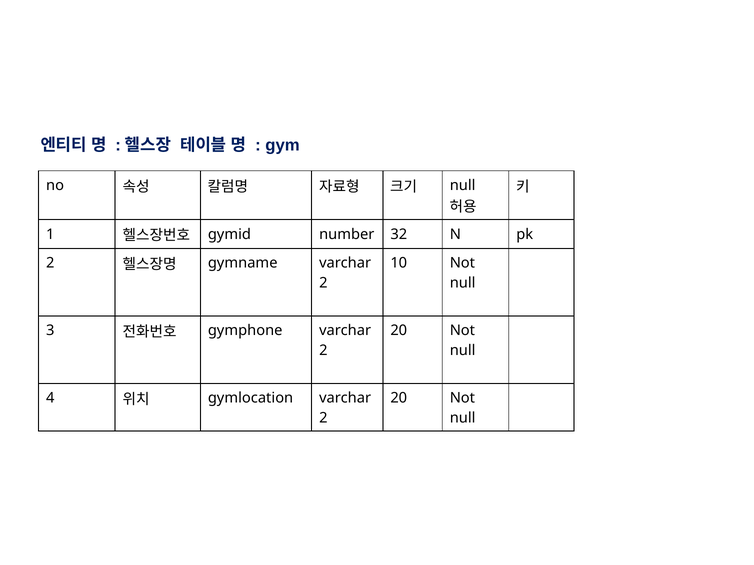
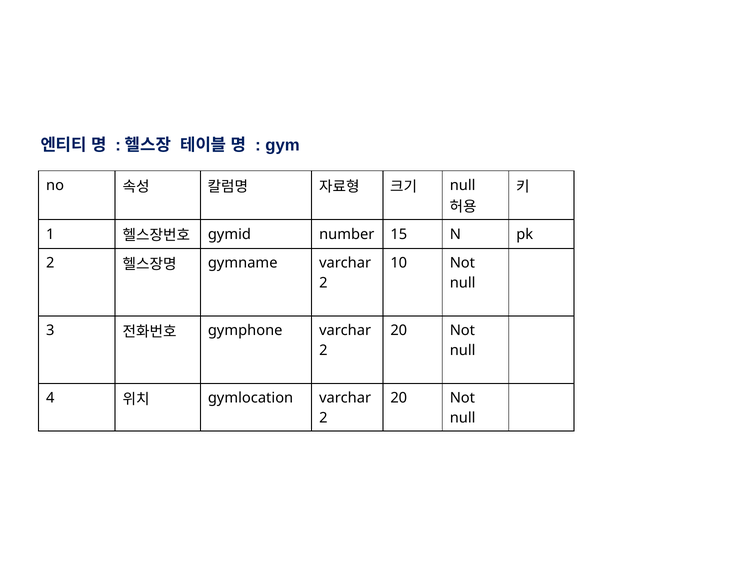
32: 32 -> 15
